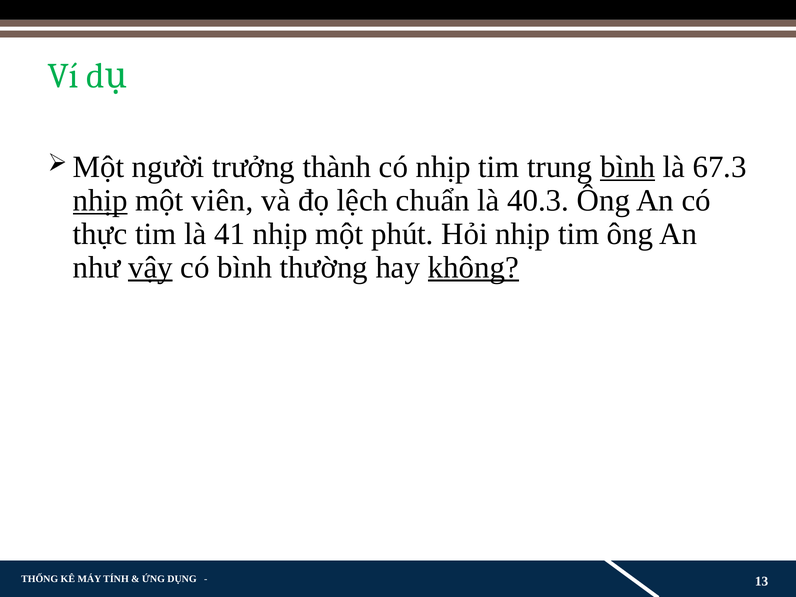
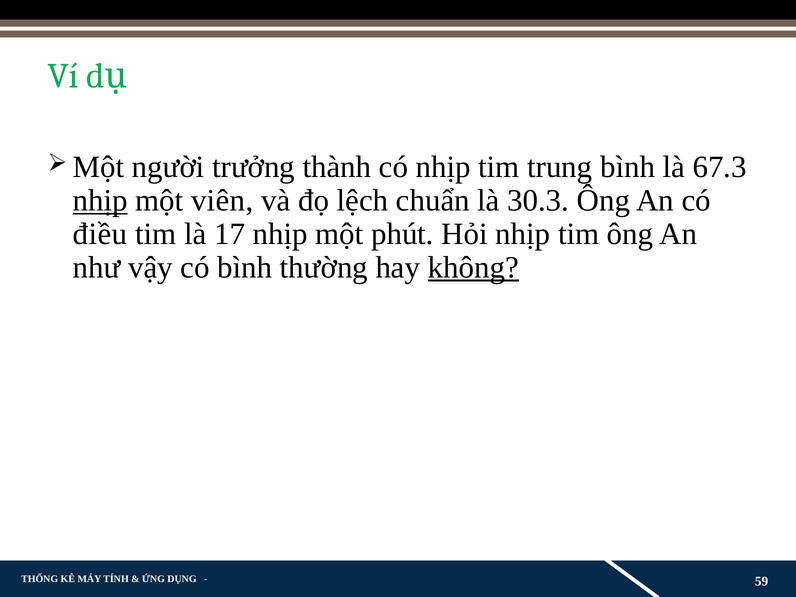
bình at (628, 167) underline: present -> none
40.3: 40.3 -> 30.3
thực: thực -> điều
41: 41 -> 17
vậy underline: present -> none
13: 13 -> 59
